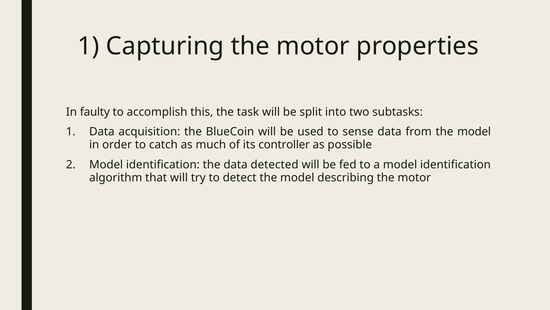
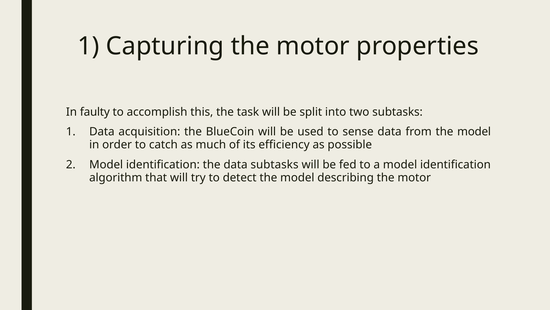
controller: controller -> efficiency
data detected: detected -> subtasks
